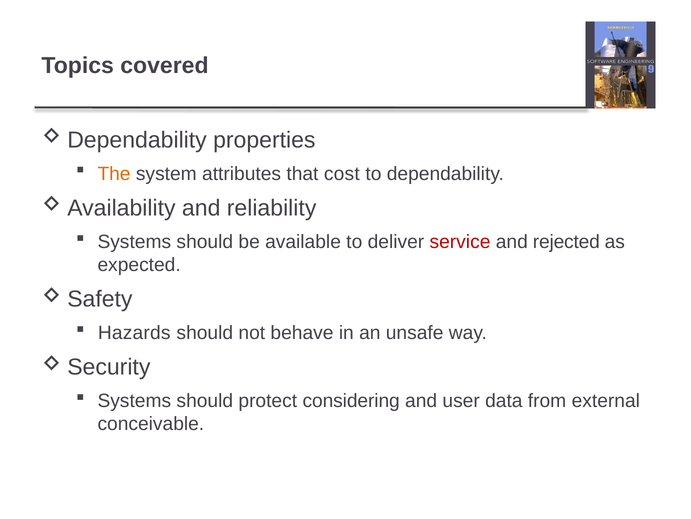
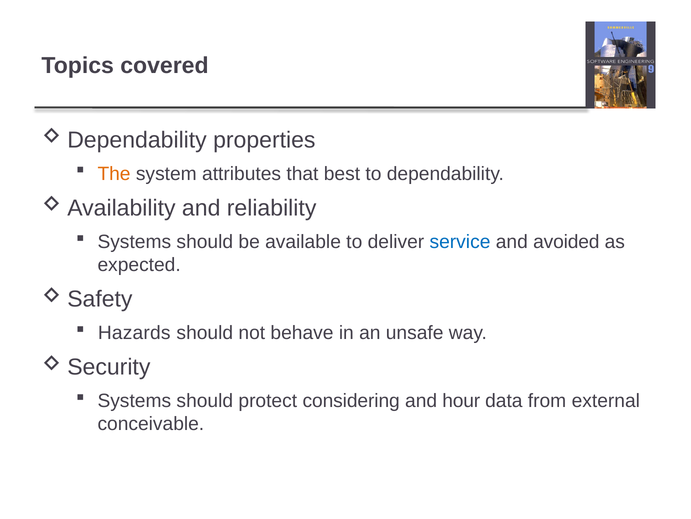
cost: cost -> best
service colour: red -> blue
rejected: rejected -> avoided
user: user -> hour
